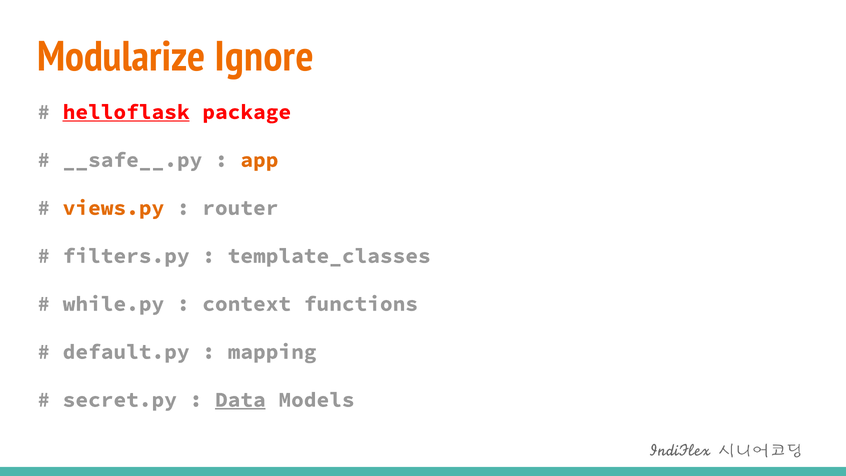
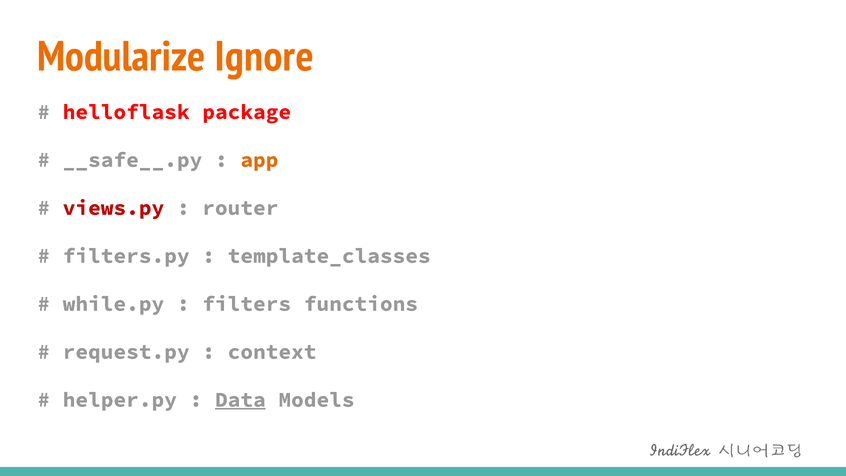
helloflask underline: present -> none
views.py colour: orange -> red
context: context -> filters
default.py: default.py -> request.py
mapping: mapping -> context
secret.py: secret.py -> helper.py
